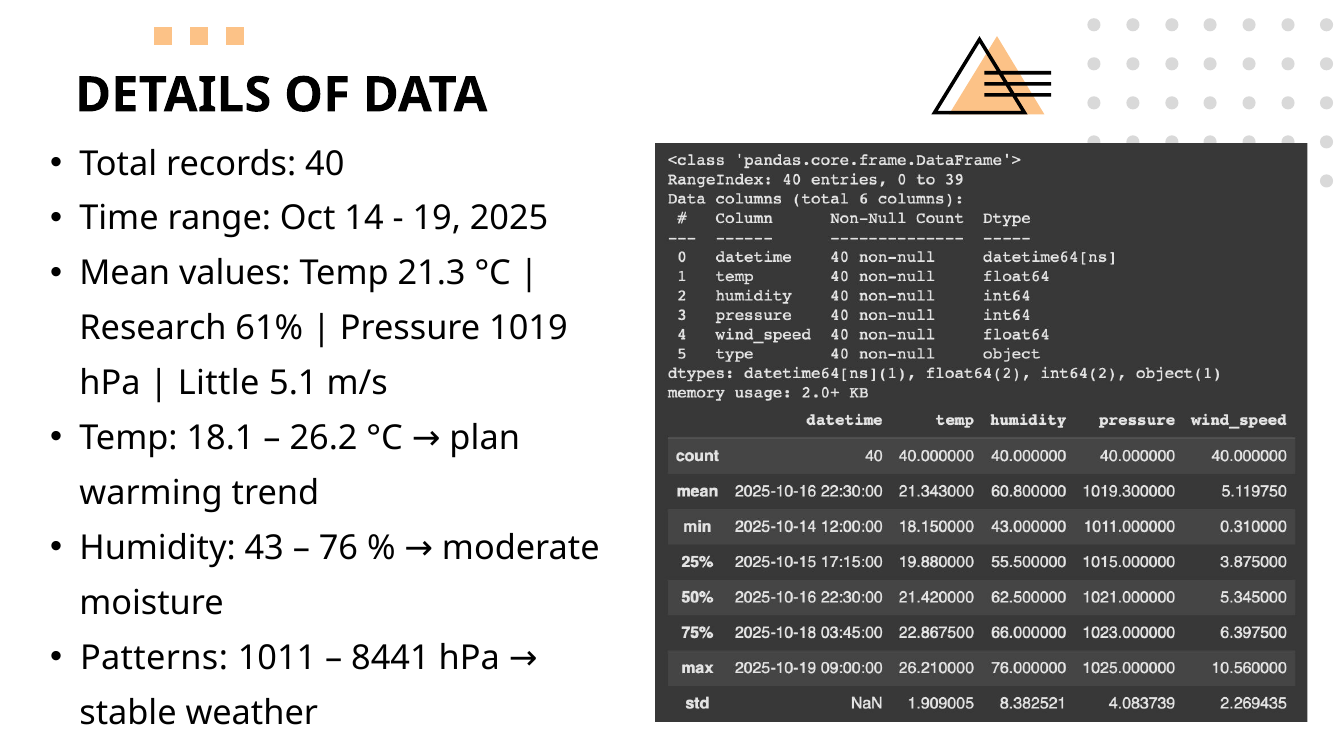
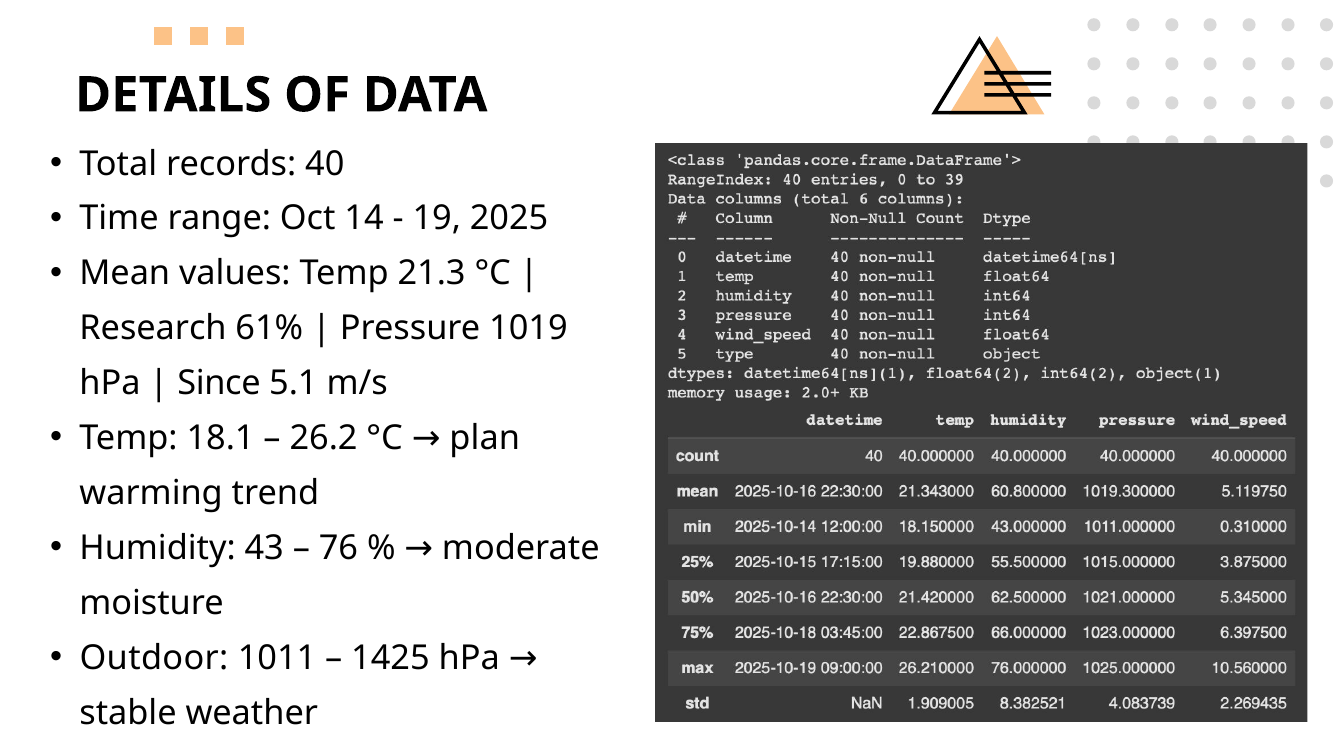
Little: Little -> Since
Patterns: Patterns -> Outdoor
8441: 8441 -> 1425
